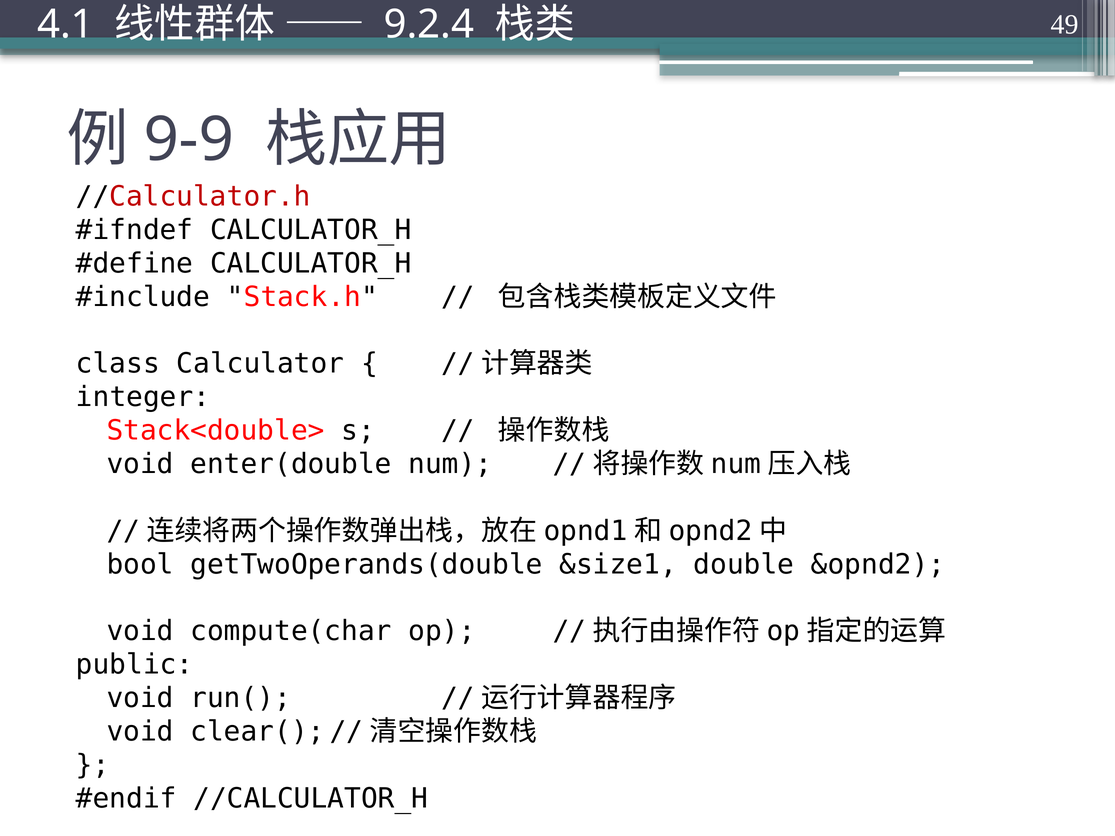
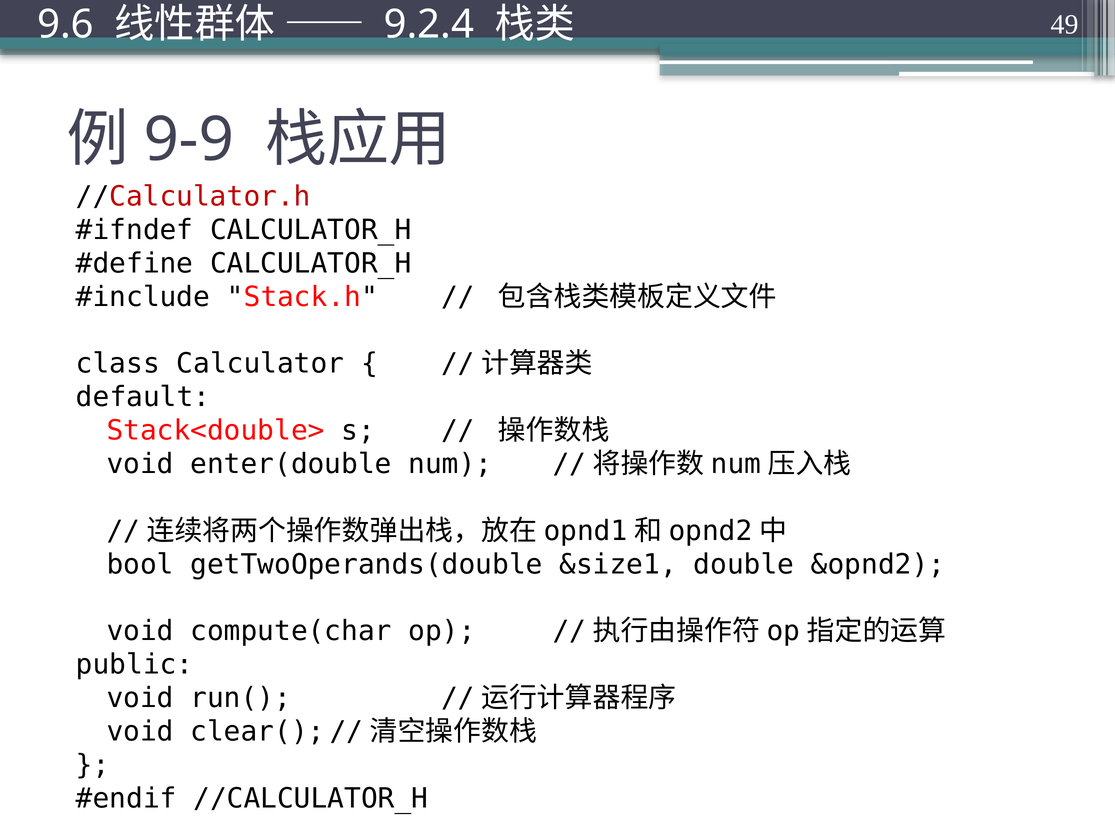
4.1: 4.1 -> 9.6
integer: integer -> default
